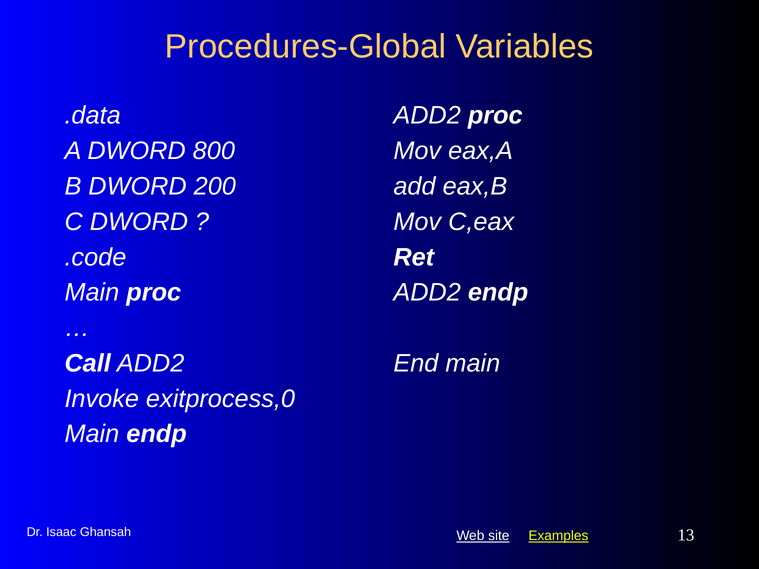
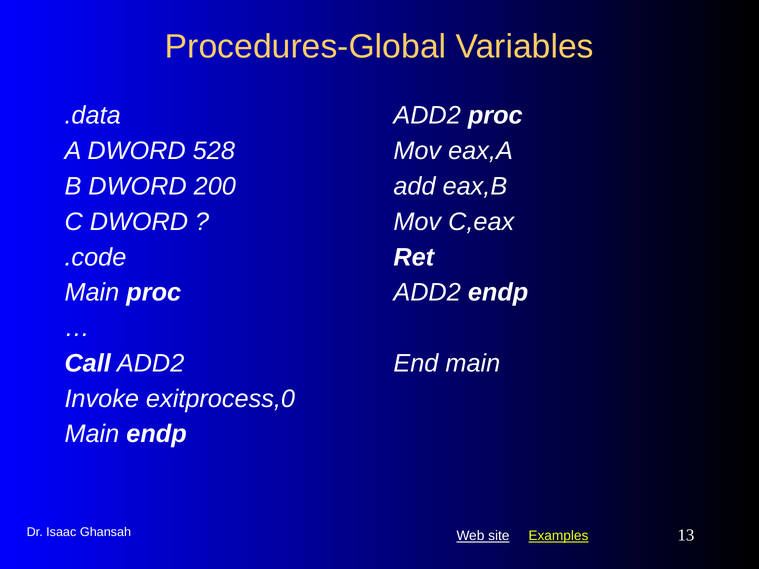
800: 800 -> 528
